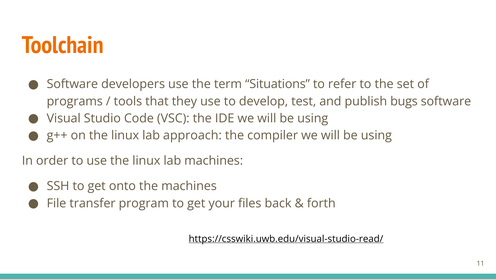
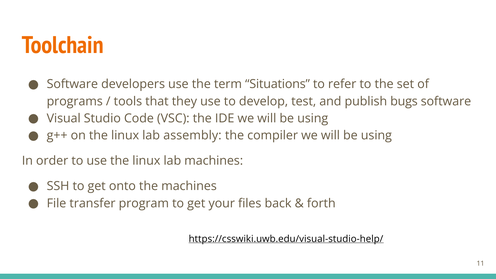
approach: approach -> assembly
https://csswiki.uwb.edu/visual-studio-read/: https://csswiki.uwb.edu/visual-studio-read/ -> https://csswiki.uwb.edu/visual-studio-help/
